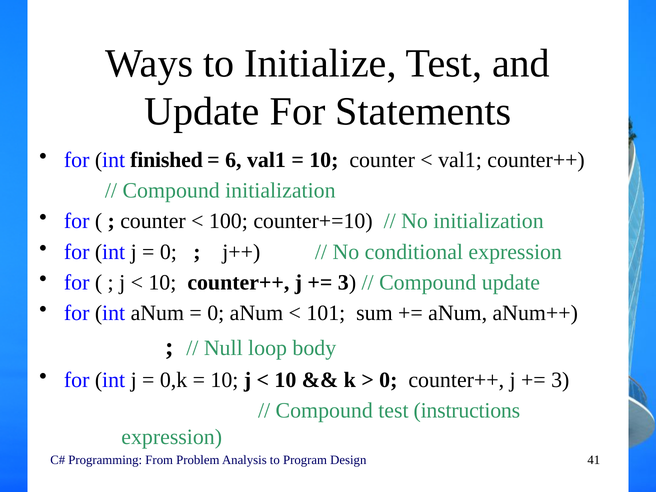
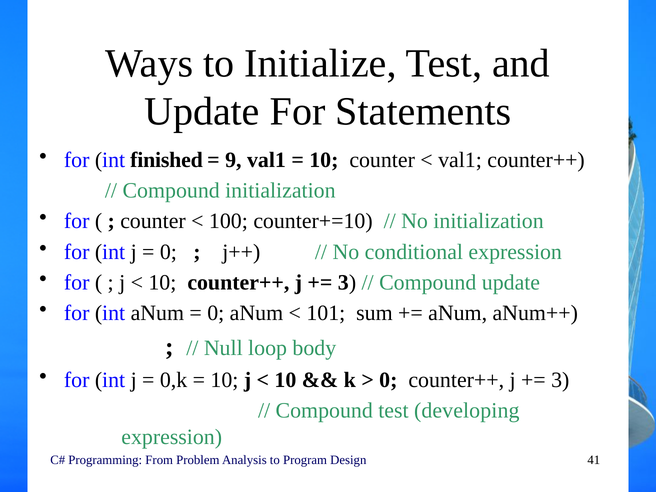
6: 6 -> 9
instructions: instructions -> developing
